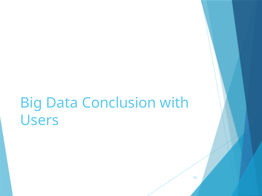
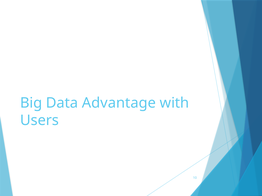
Conclusion: Conclusion -> Advantage
